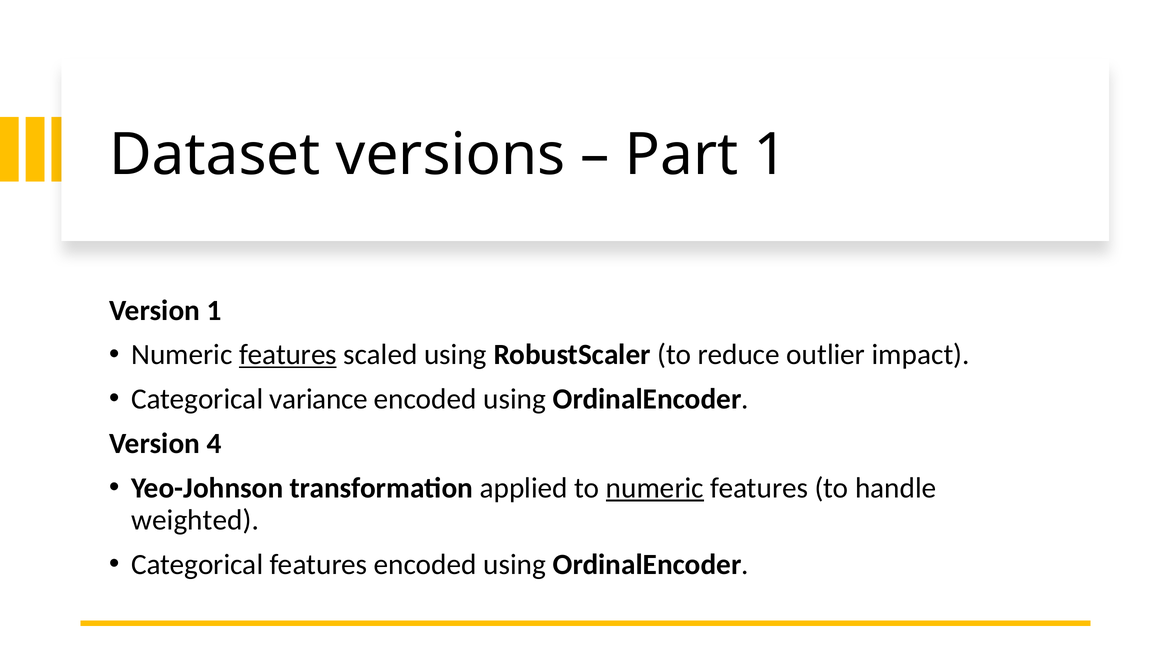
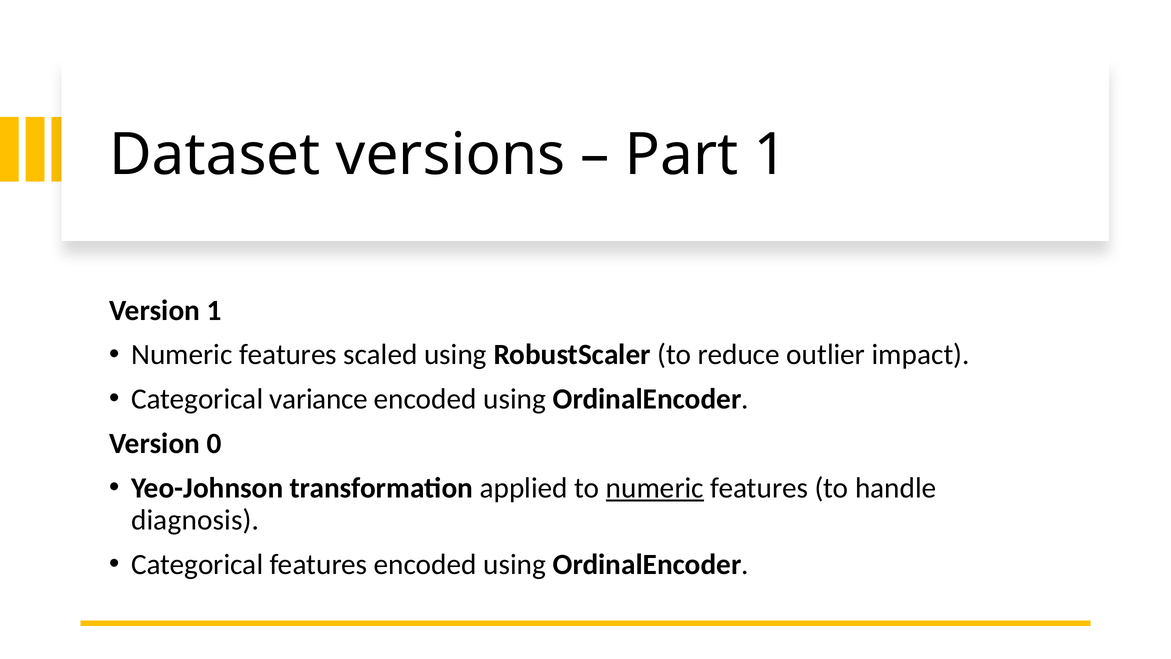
features at (288, 355) underline: present -> none
4: 4 -> 0
weighted: weighted -> diagnosis
